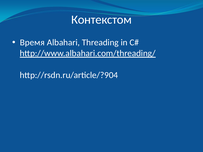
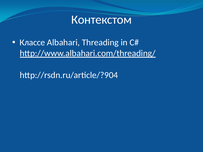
Время: Время -> Классе
